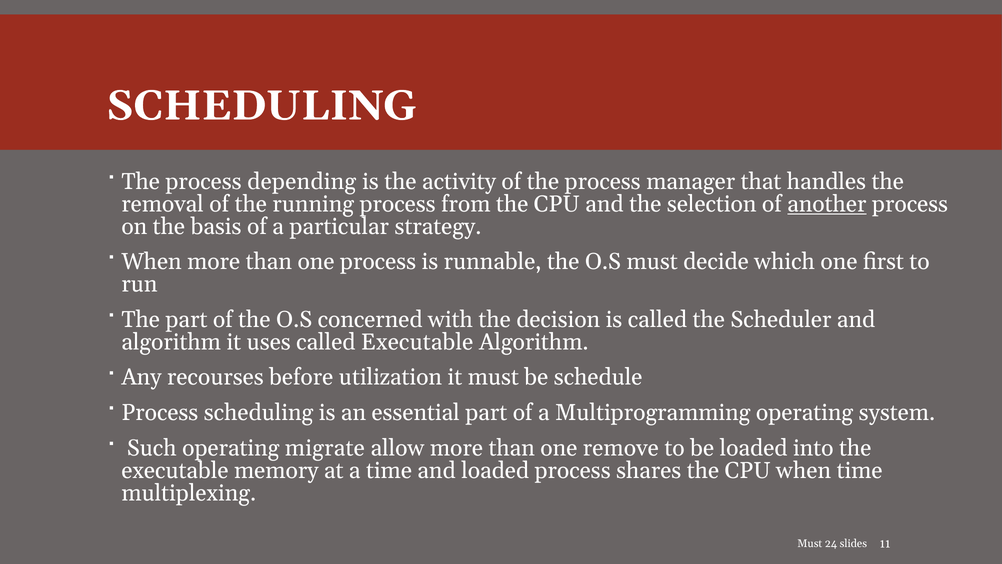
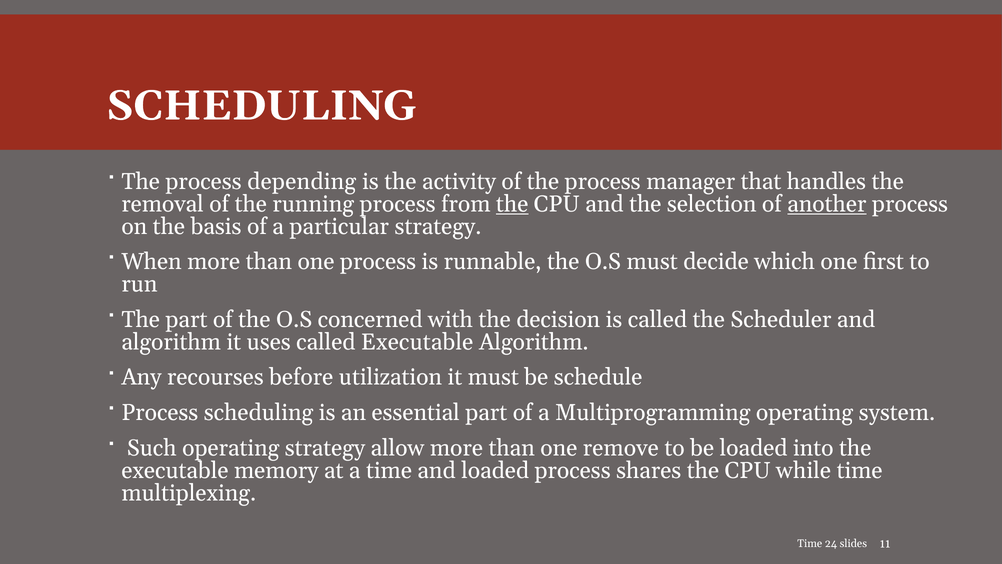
the at (512, 204) underline: none -> present
operating migrate: migrate -> strategy
CPU when: when -> while
Must at (810, 543): Must -> Time
